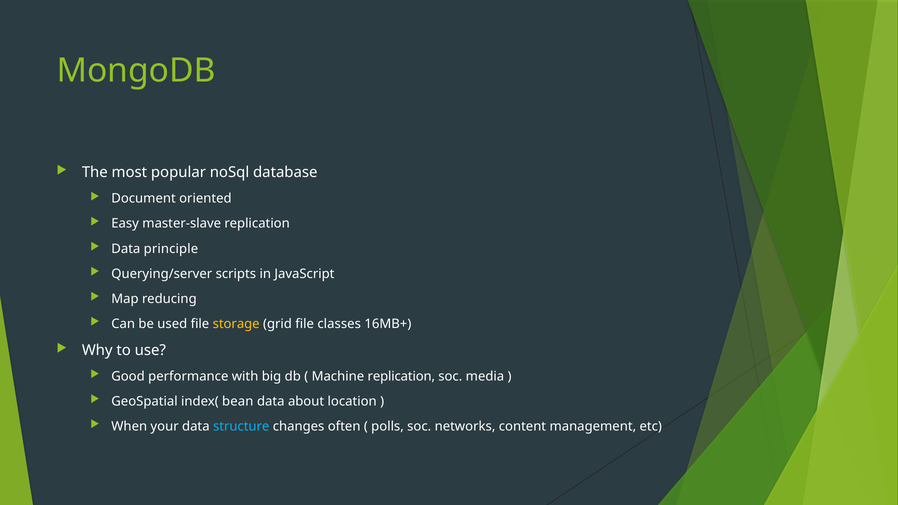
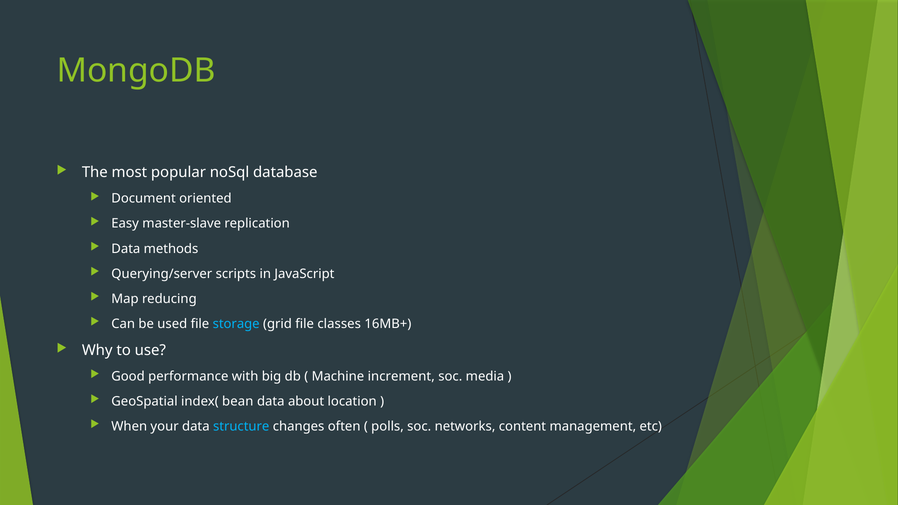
principle: principle -> methods
storage colour: yellow -> light blue
Machine replication: replication -> increment
